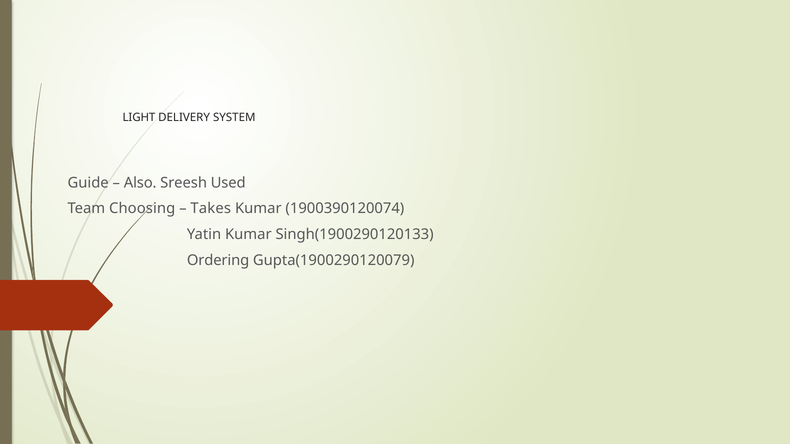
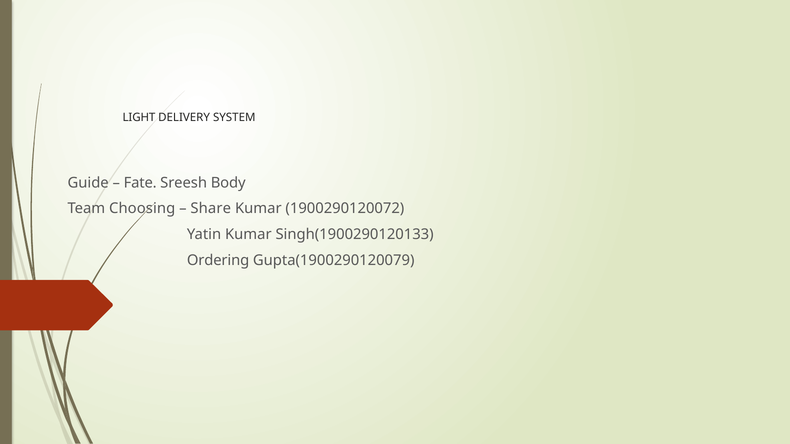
Also: Also -> Fate
Used: Used -> Body
Takes: Takes -> Share
1900390120074: 1900390120074 -> 1900290120072
